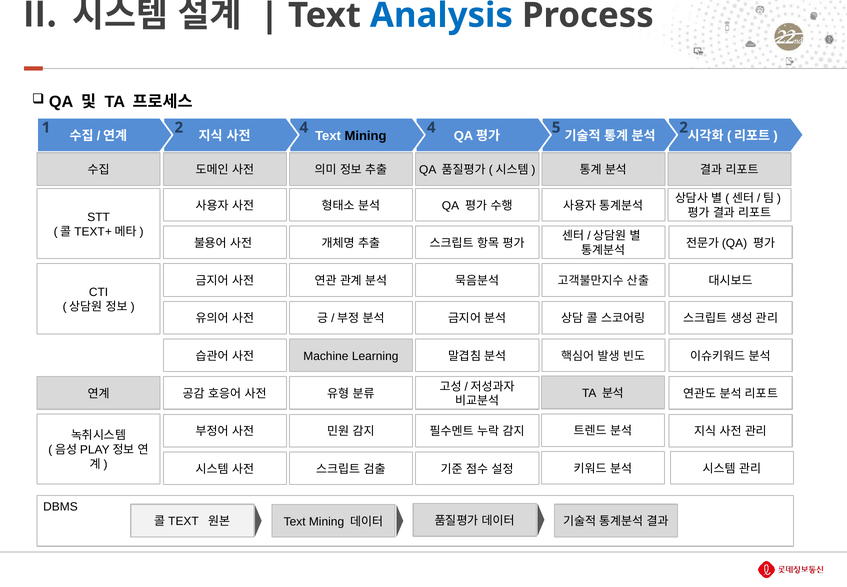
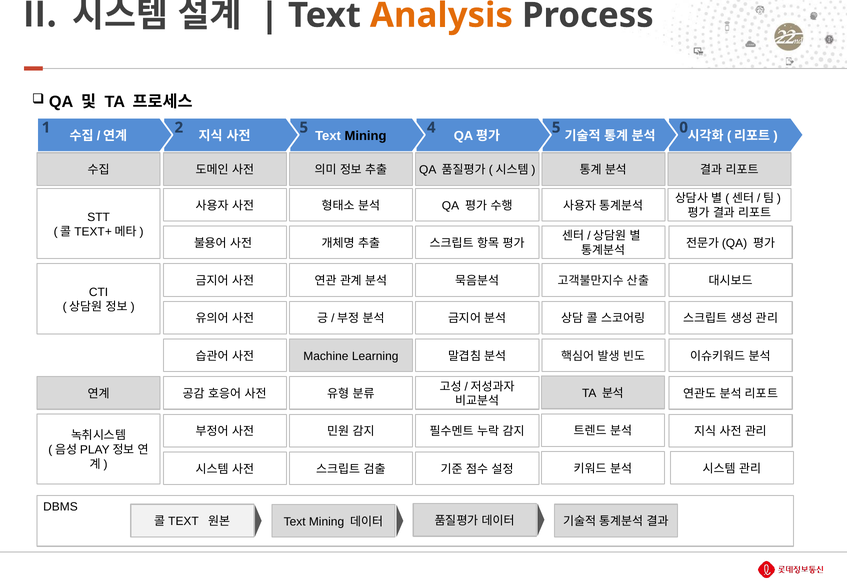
Analysis colour: blue -> orange
2 4: 4 -> 5
5 2: 2 -> 0
